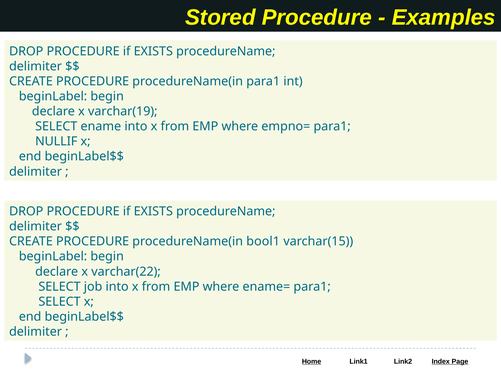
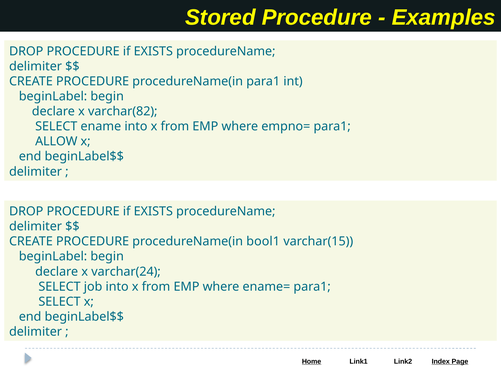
varchar(19: varchar(19 -> varchar(82
NULLIF: NULLIF -> ALLOW
varchar(22: varchar(22 -> varchar(24
